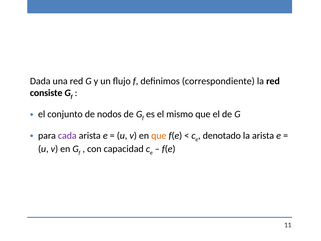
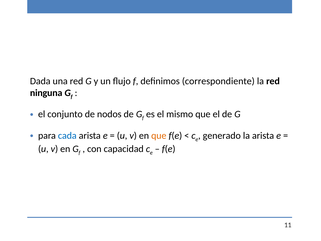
consiste: consiste -> ninguna
cada colour: purple -> blue
denotado: denotado -> generado
